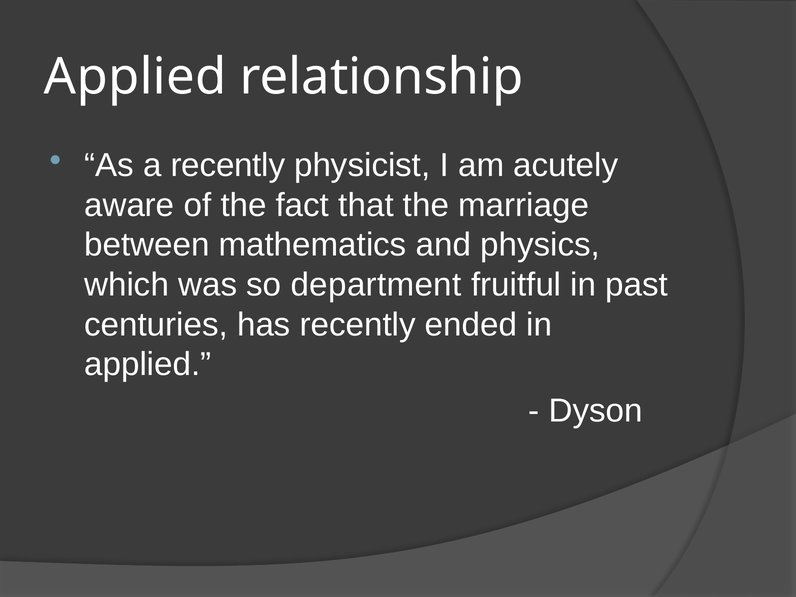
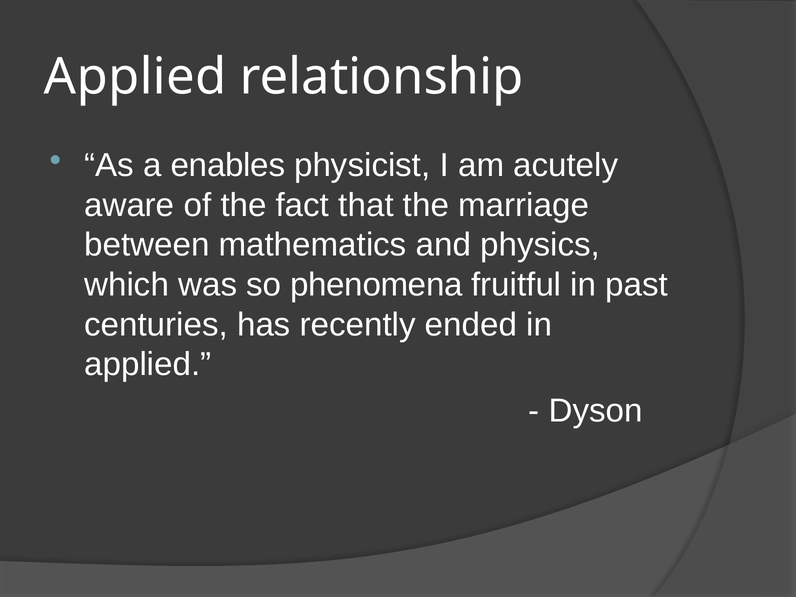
a recently: recently -> enables
department: department -> phenomena
